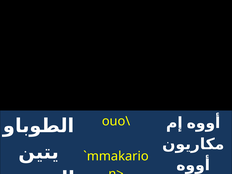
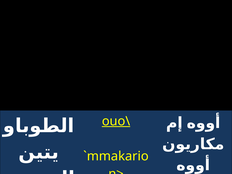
ouo\ at (116, 121) underline: none -> present
